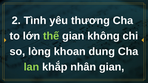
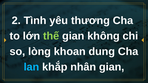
lan colour: light green -> light blue
